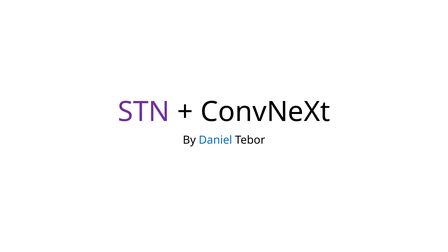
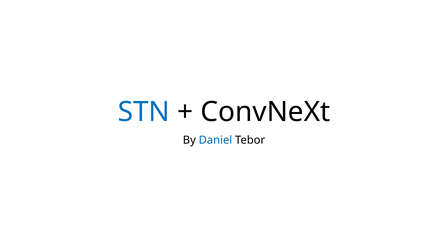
STN colour: purple -> blue
